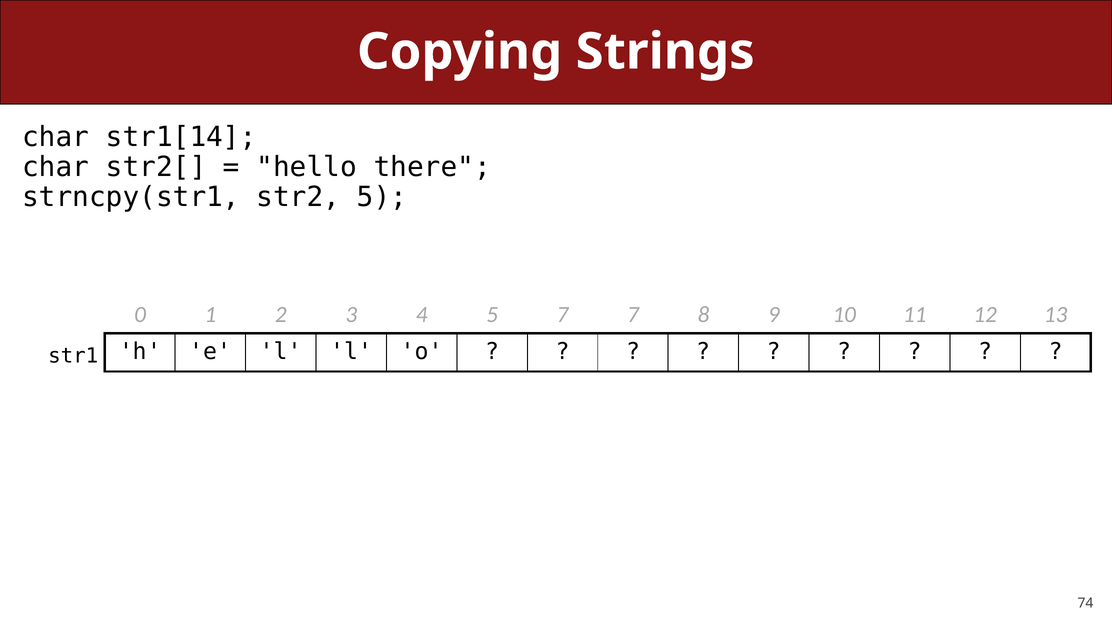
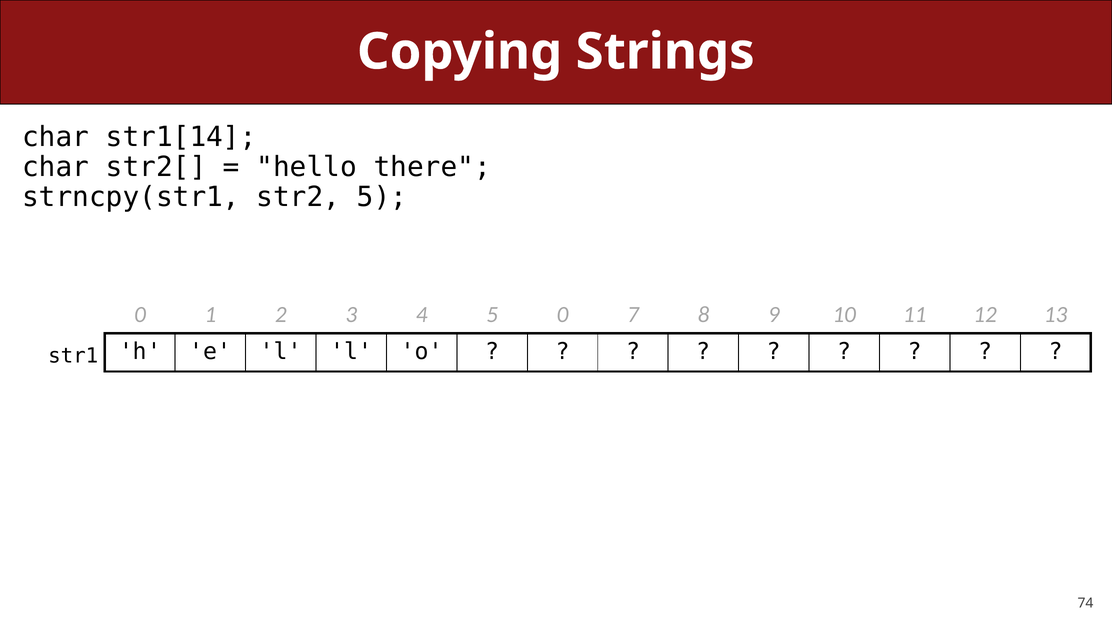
5 7: 7 -> 0
